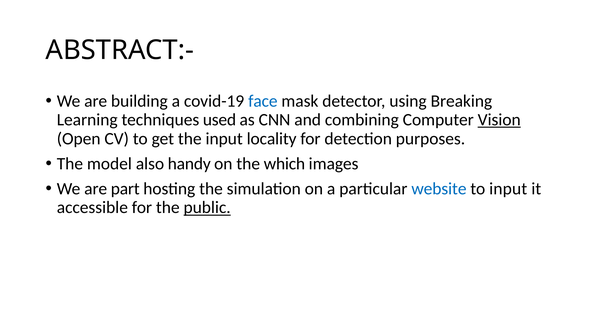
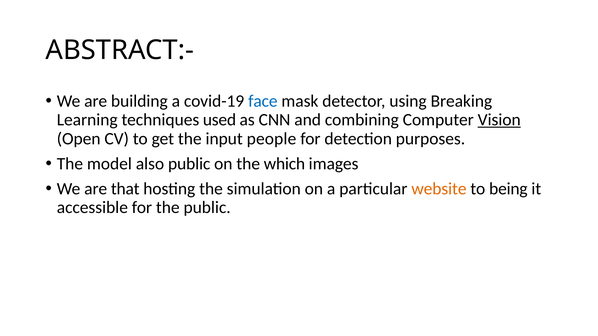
locality: locality -> people
also handy: handy -> public
part: part -> that
website colour: blue -> orange
to input: input -> being
public at (207, 208) underline: present -> none
